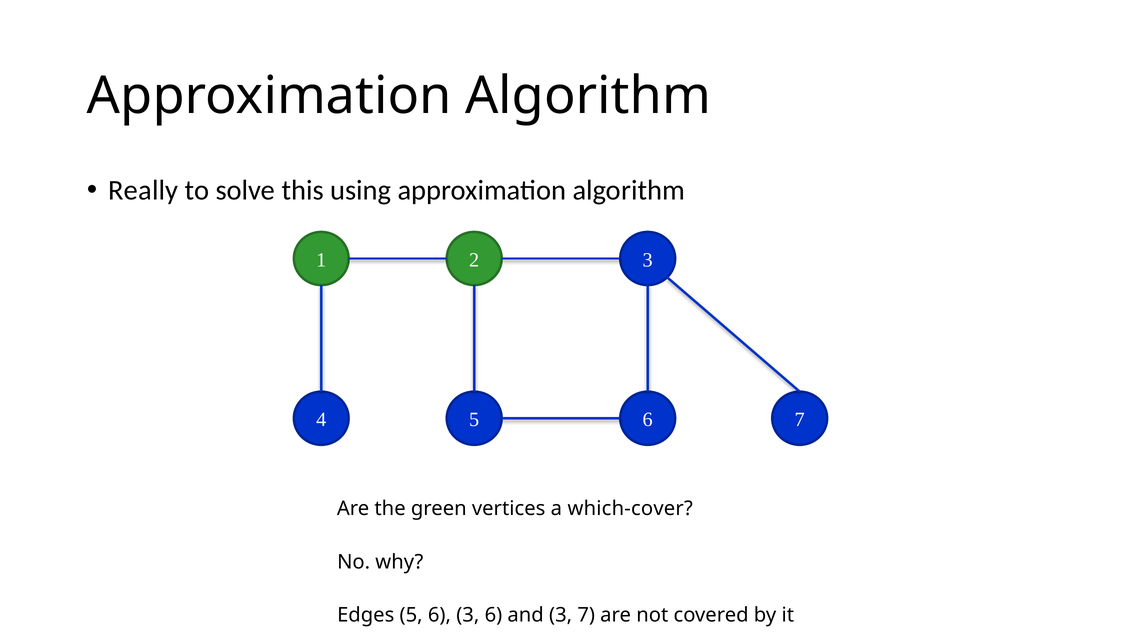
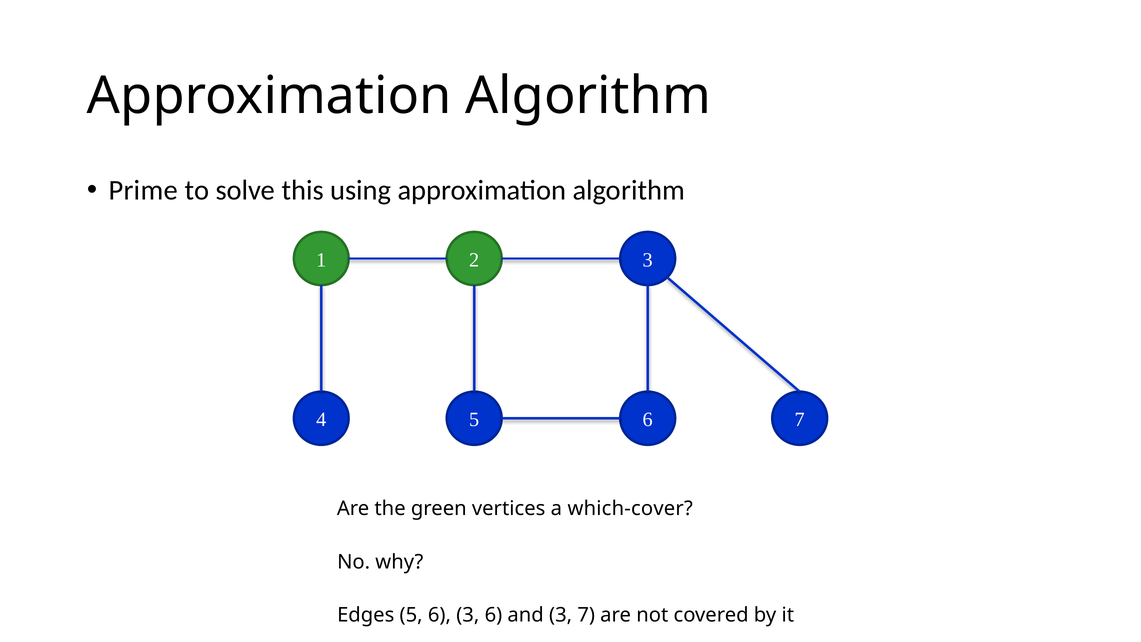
Really: Really -> Prime
